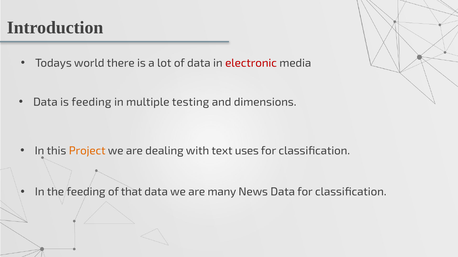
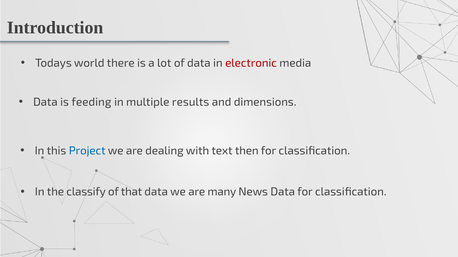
testing: testing -> results
Project colour: orange -> blue
uses: uses -> then
the feeding: feeding -> classify
